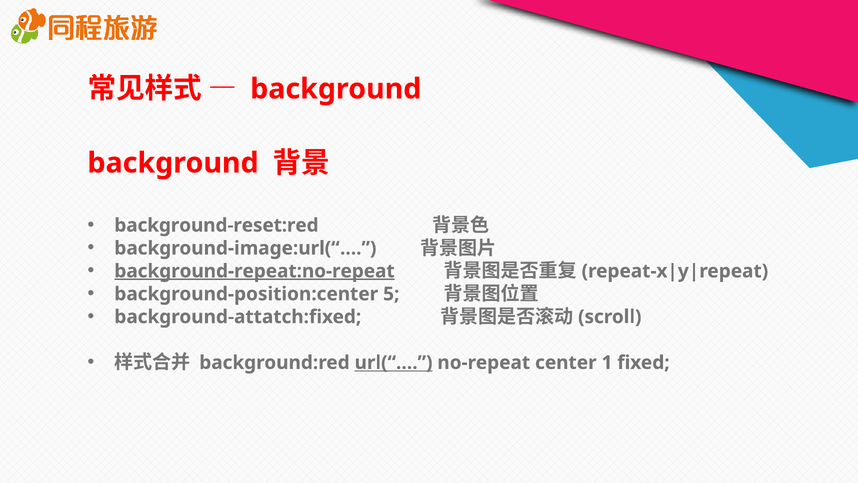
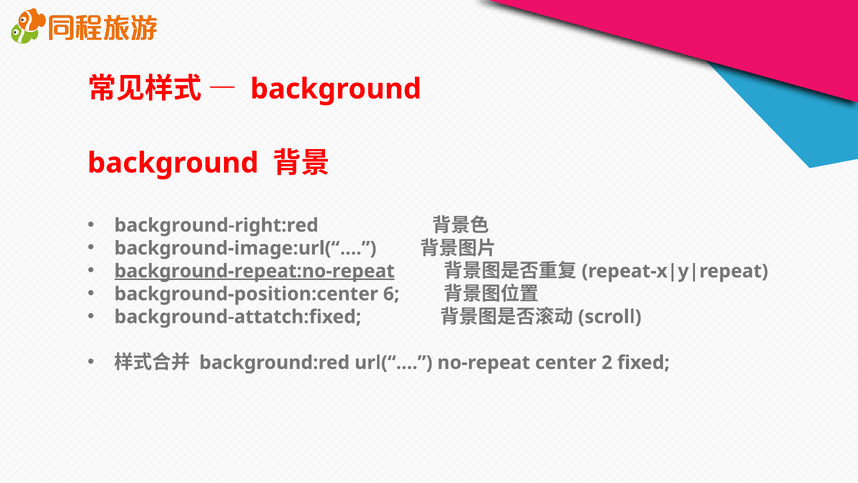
background-reset:red: background-reset:red -> background-right:red
5: 5 -> 6
url(“… underline: present -> none
1: 1 -> 2
